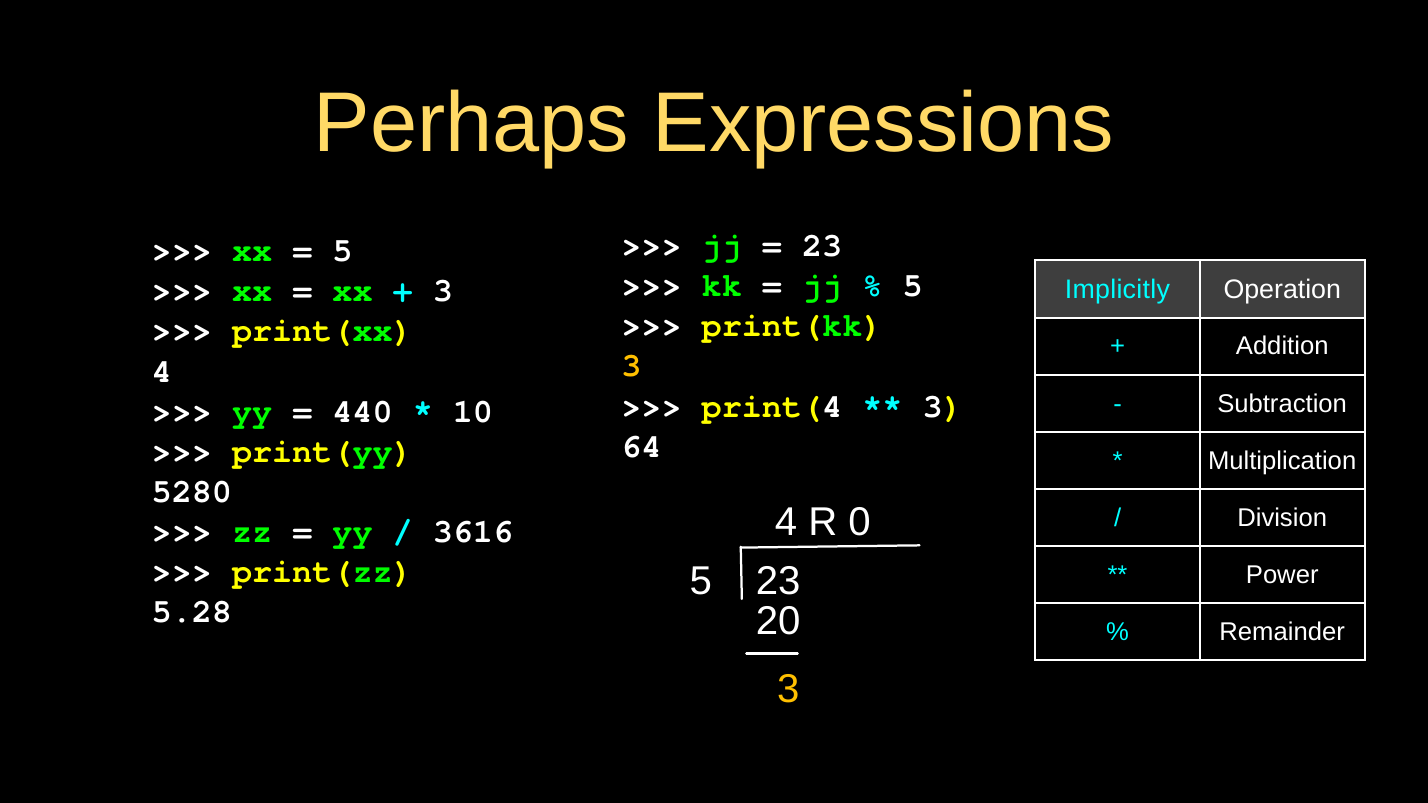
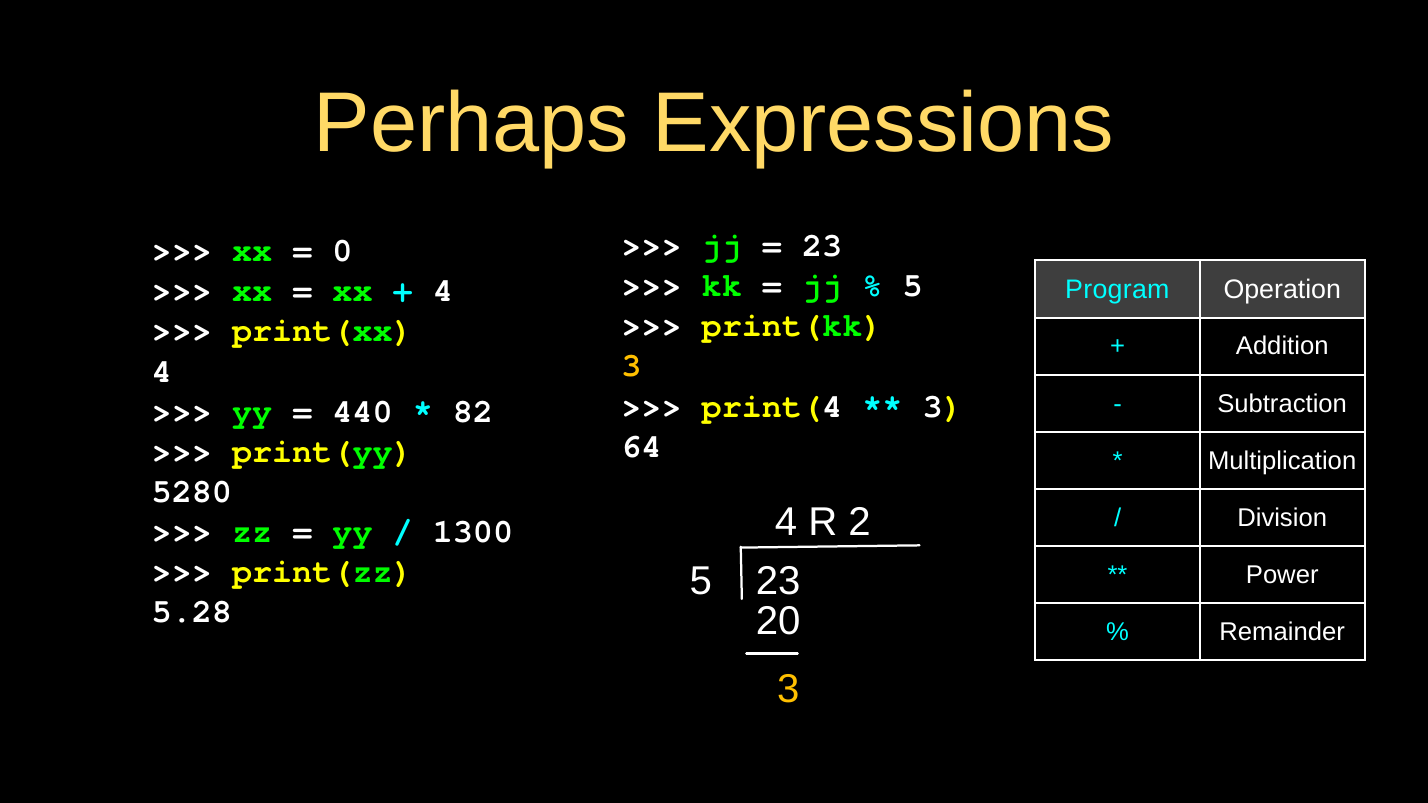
5 at (342, 251): 5 -> 0
Implicitly: Implicitly -> Program
3 at (443, 291): 3 -> 4
10: 10 -> 82
0: 0 -> 2
3616: 3616 -> 1300
